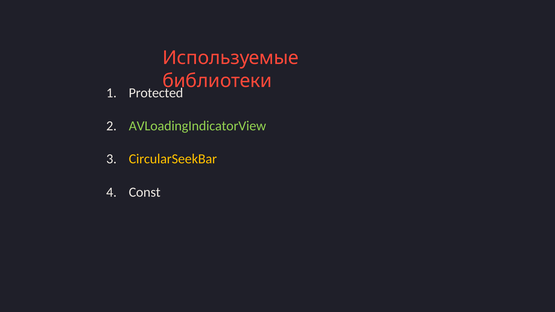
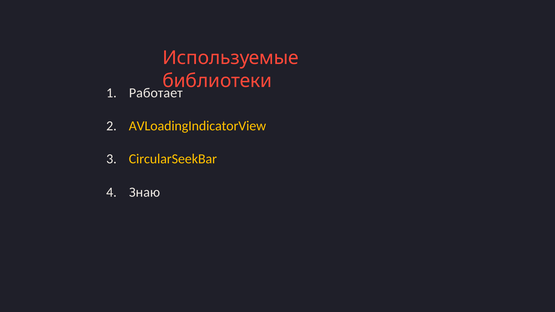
Protected: Protected -> Работает
AVLoadingIndicatorView colour: light green -> yellow
Const: Const -> Знаю
